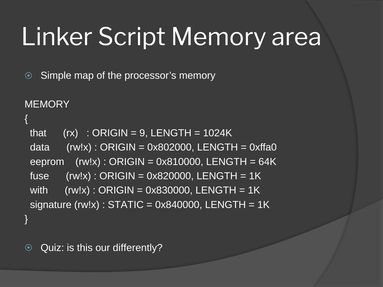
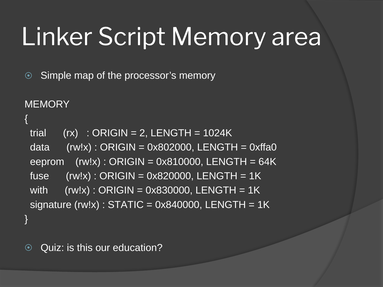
that: that -> trial
9: 9 -> 2
differently: differently -> education
